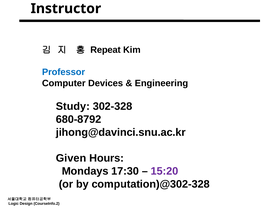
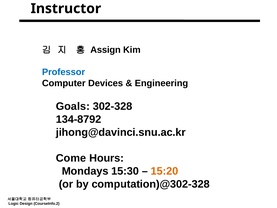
Repeat: Repeat -> Assign
Study: Study -> Goals
680-8792: 680-8792 -> 134-8792
Given: Given -> Come
17:30: 17:30 -> 15:30
15:20 colour: purple -> orange
